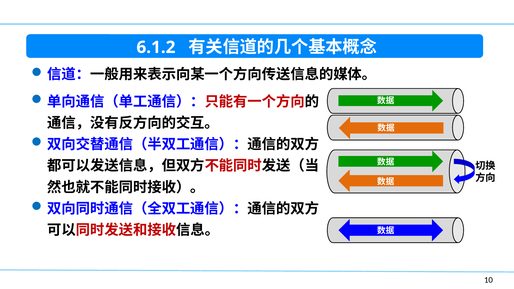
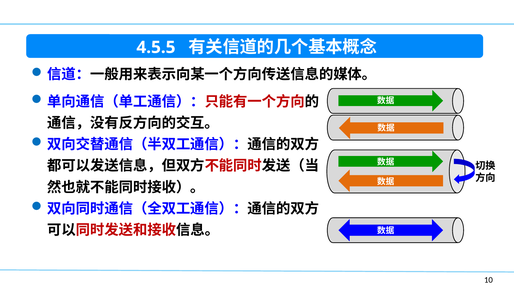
6.1.2: 6.1.2 -> 4.5.5
